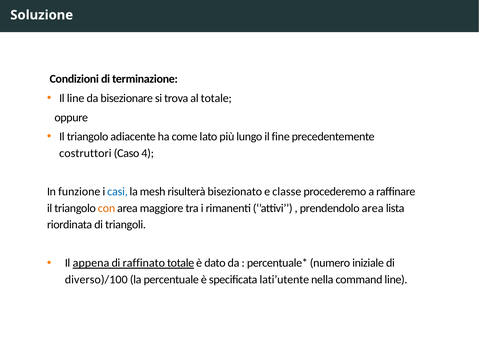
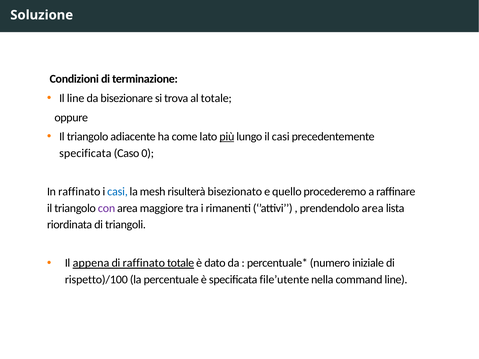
più underline: none -> present
il fine: fine -> casi
costruttori at (85, 153): costruttori -> specificata
4: 4 -> 0
In funzione: funzione -> raffinato
classe: classe -> quello
con colour: orange -> purple
diverso)/100: diverso)/100 -> rispetto)/100
lati’utente: lati’utente -> file’utente
